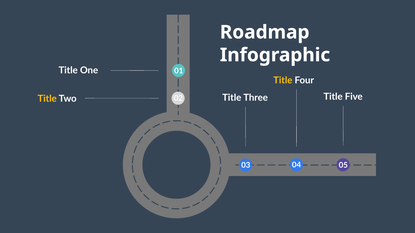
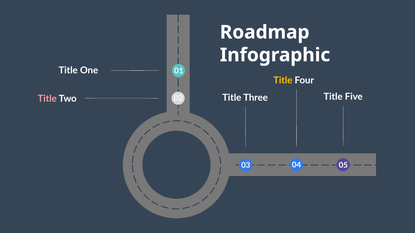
Title at (47, 99) colour: yellow -> pink
